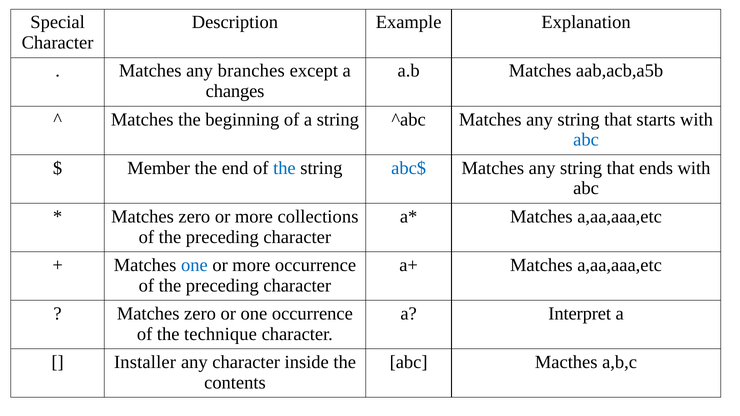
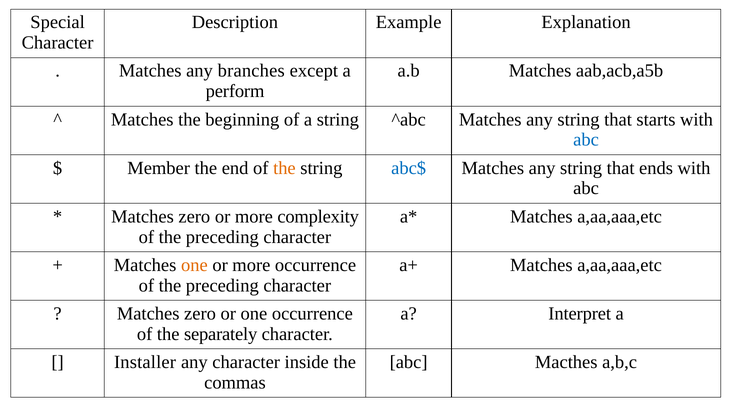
changes: changes -> perform
the at (284, 168) colour: blue -> orange
collections: collections -> complexity
one at (194, 265) colour: blue -> orange
technique: technique -> separately
contents: contents -> commas
